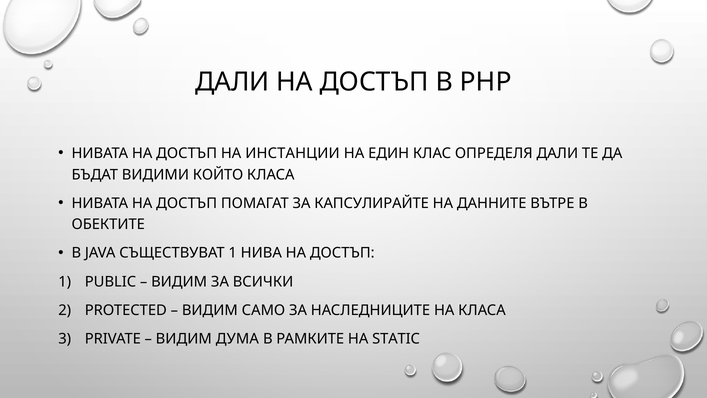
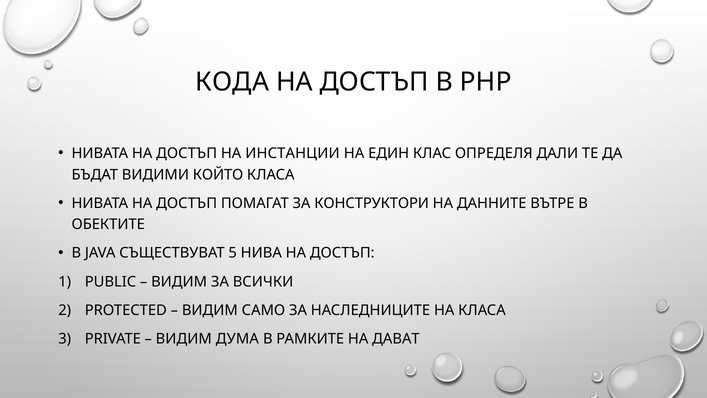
ДАЛИ at (232, 82): ДАЛИ -> КОДА
КАПСУЛИРАЙТЕ: КАПСУЛИРАЙТЕ -> КОНСТРУКТОРИ
СЪЩЕСТВУВАТ 1: 1 -> 5
STATIC: STATIC -> ДАВАТ
